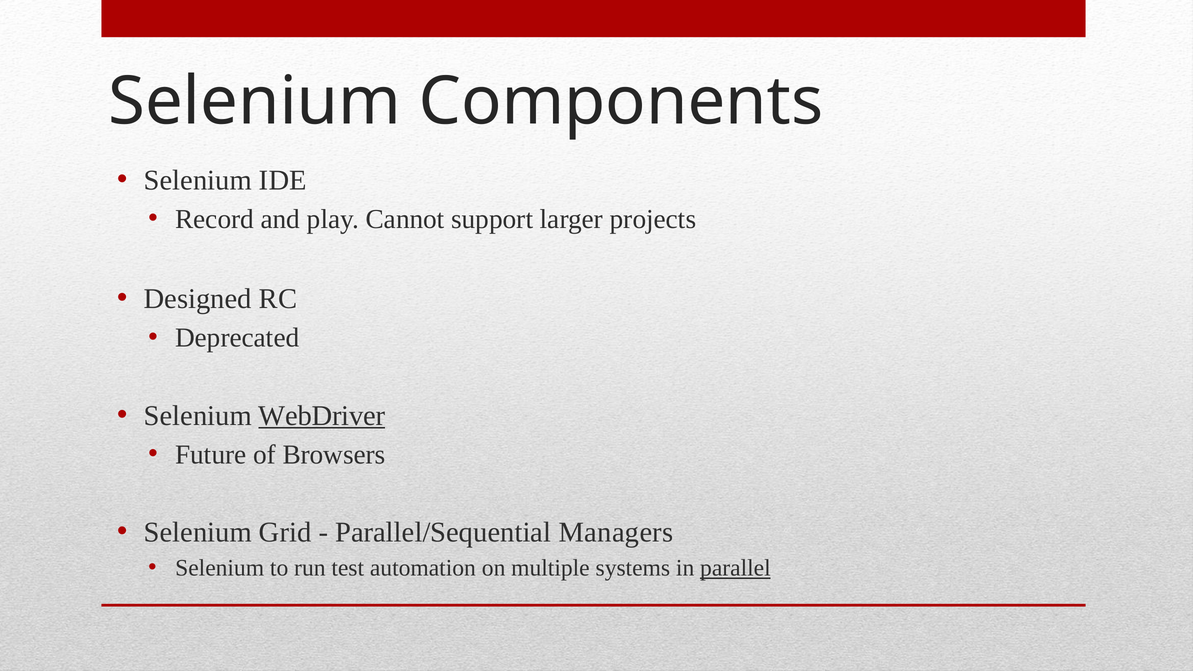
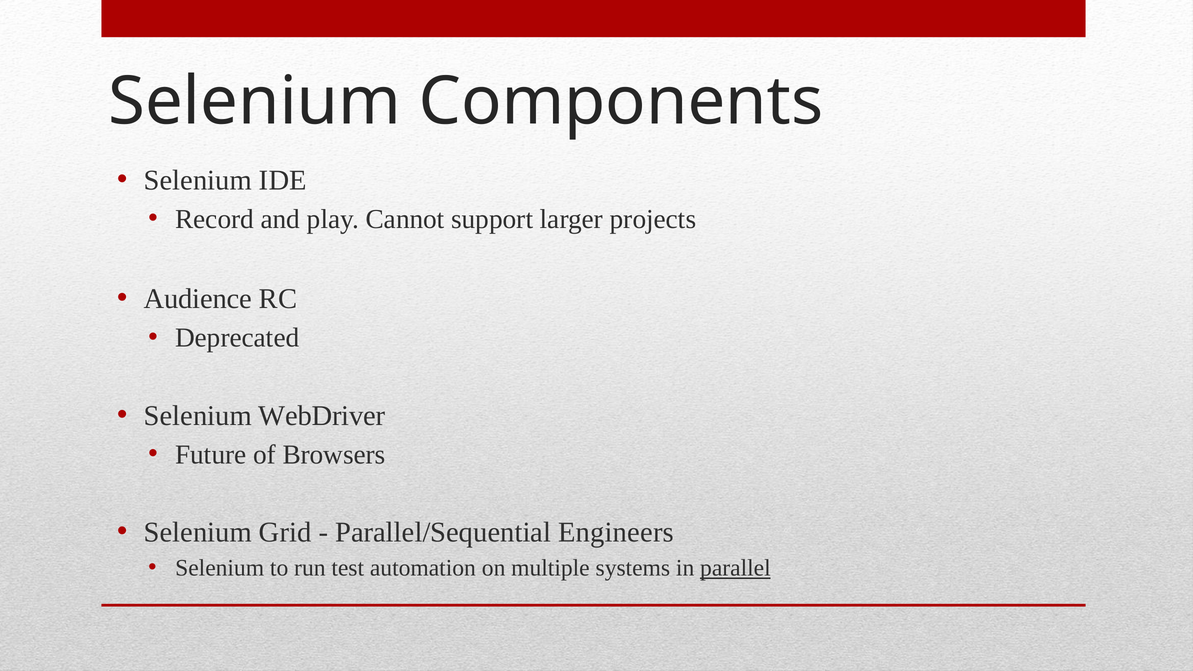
Designed: Designed -> Audience
WebDriver underline: present -> none
Managers: Managers -> Engineers
